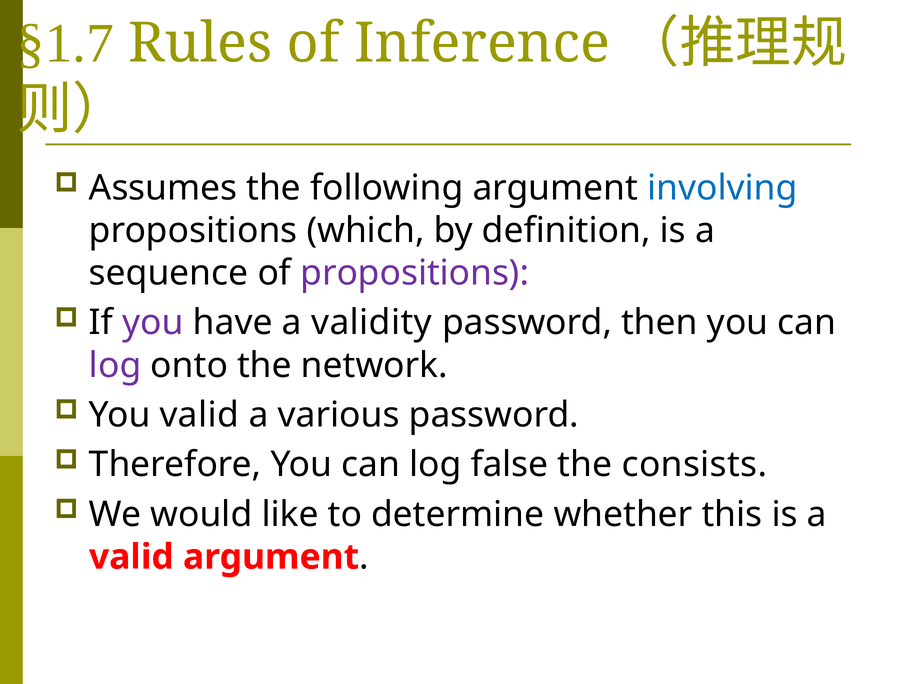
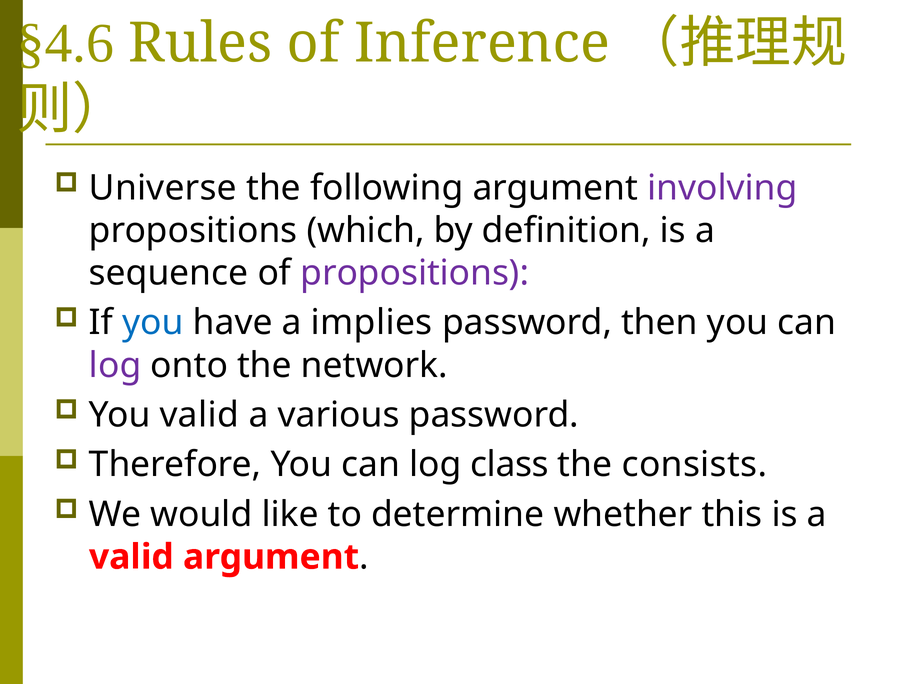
§1.7: §1.7 -> §4.6
Assumes: Assumes -> Universe
involving colour: blue -> purple
you at (153, 323) colour: purple -> blue
validity: validity -> implies
false: false -> class
